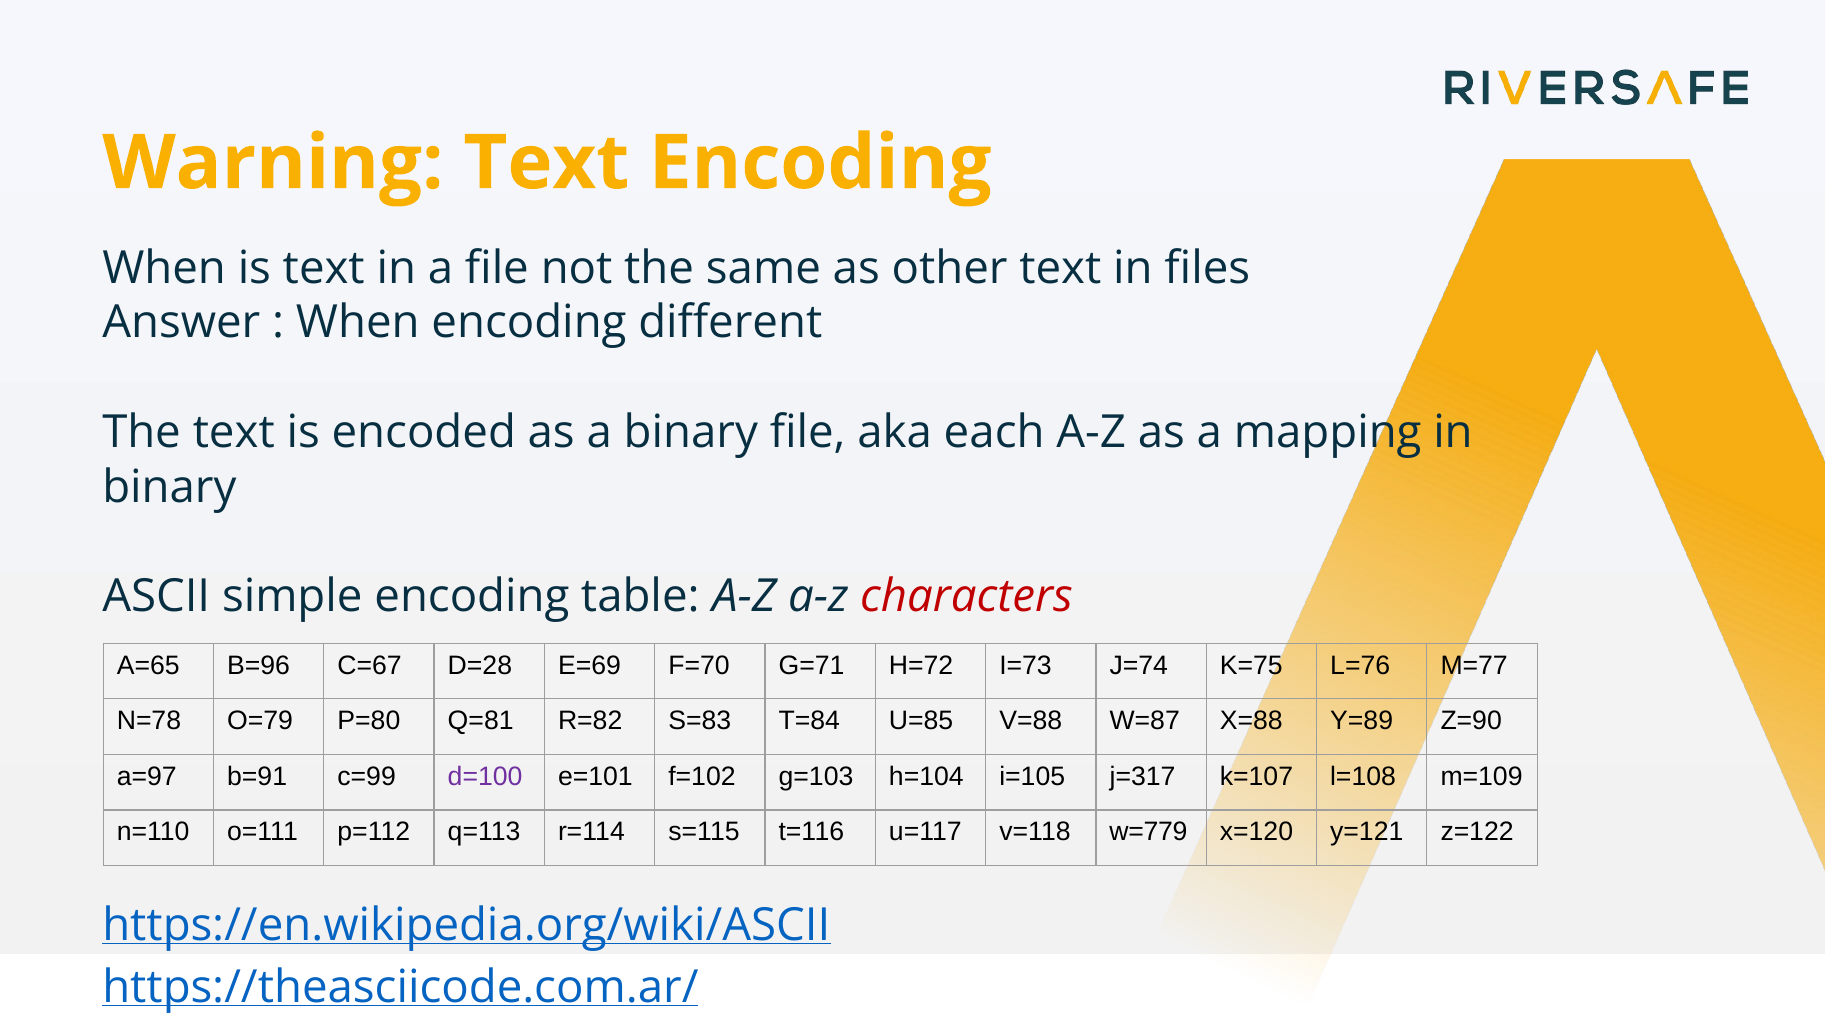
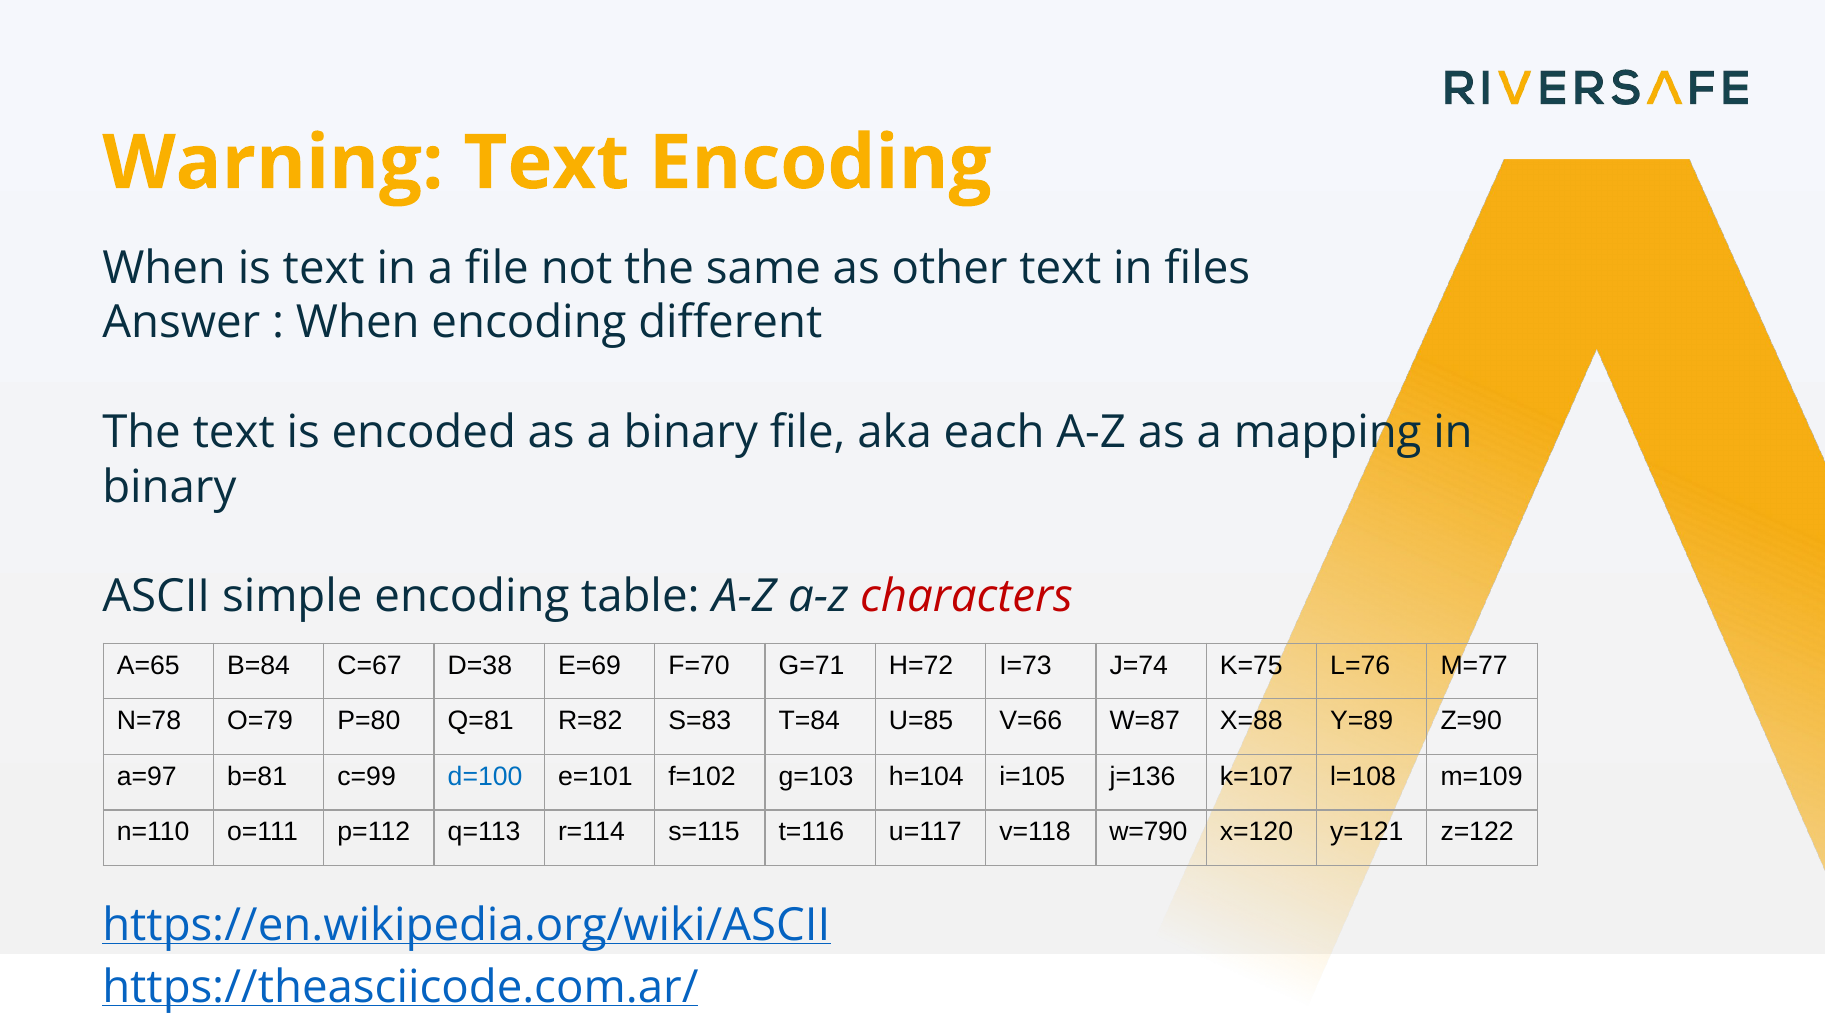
B=96: B=96 -> B=84
D=28: D=28 -> D=38
V=88: V=88 -> V=66
b=91: b=91 -> b=81
d=100 colour: purple -> blue
j=317: j=317 -> j=136
w=779: w=779 -> w=790
